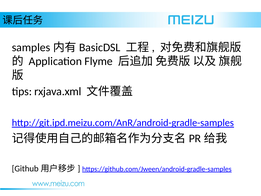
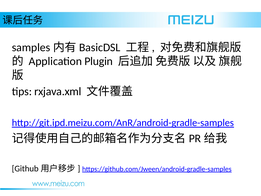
Flyme: Flyme -> Plugin
